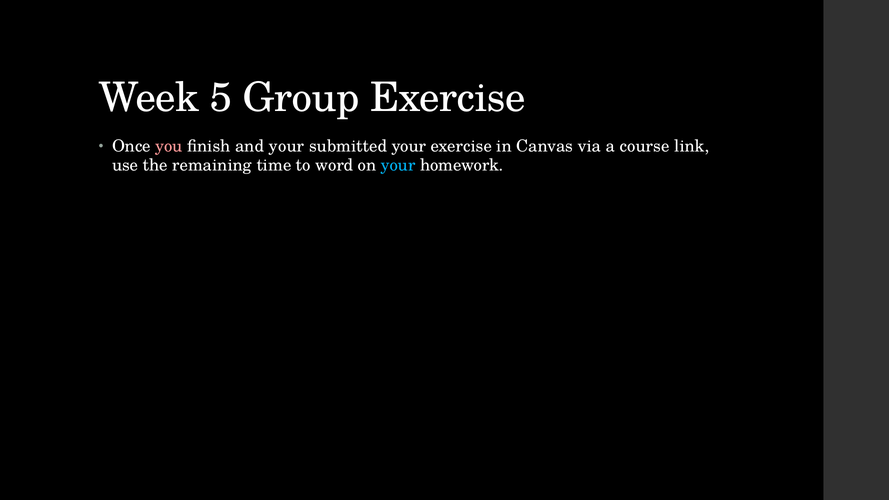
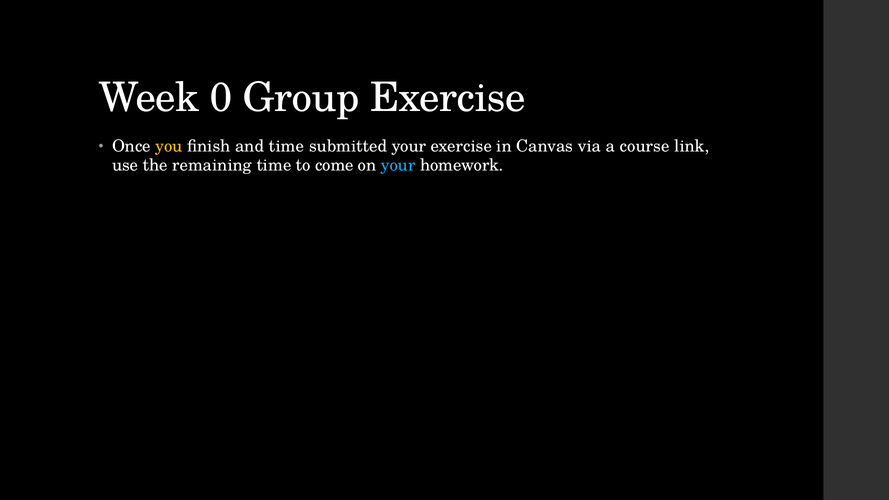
5: 5 -> 0
you colour: pink -> yellow
and your: your -> time
word: word -> come
